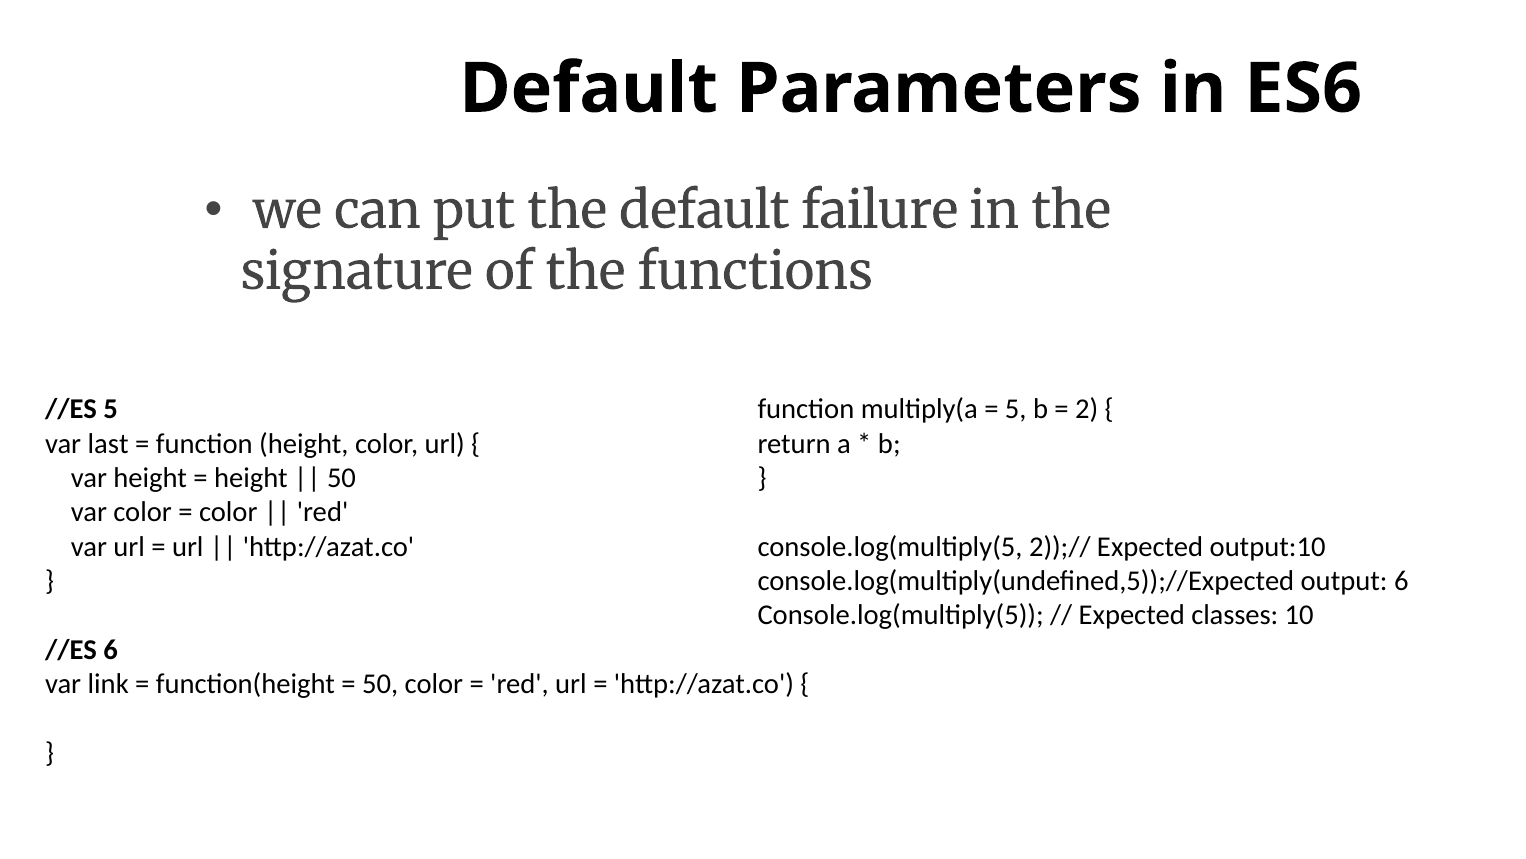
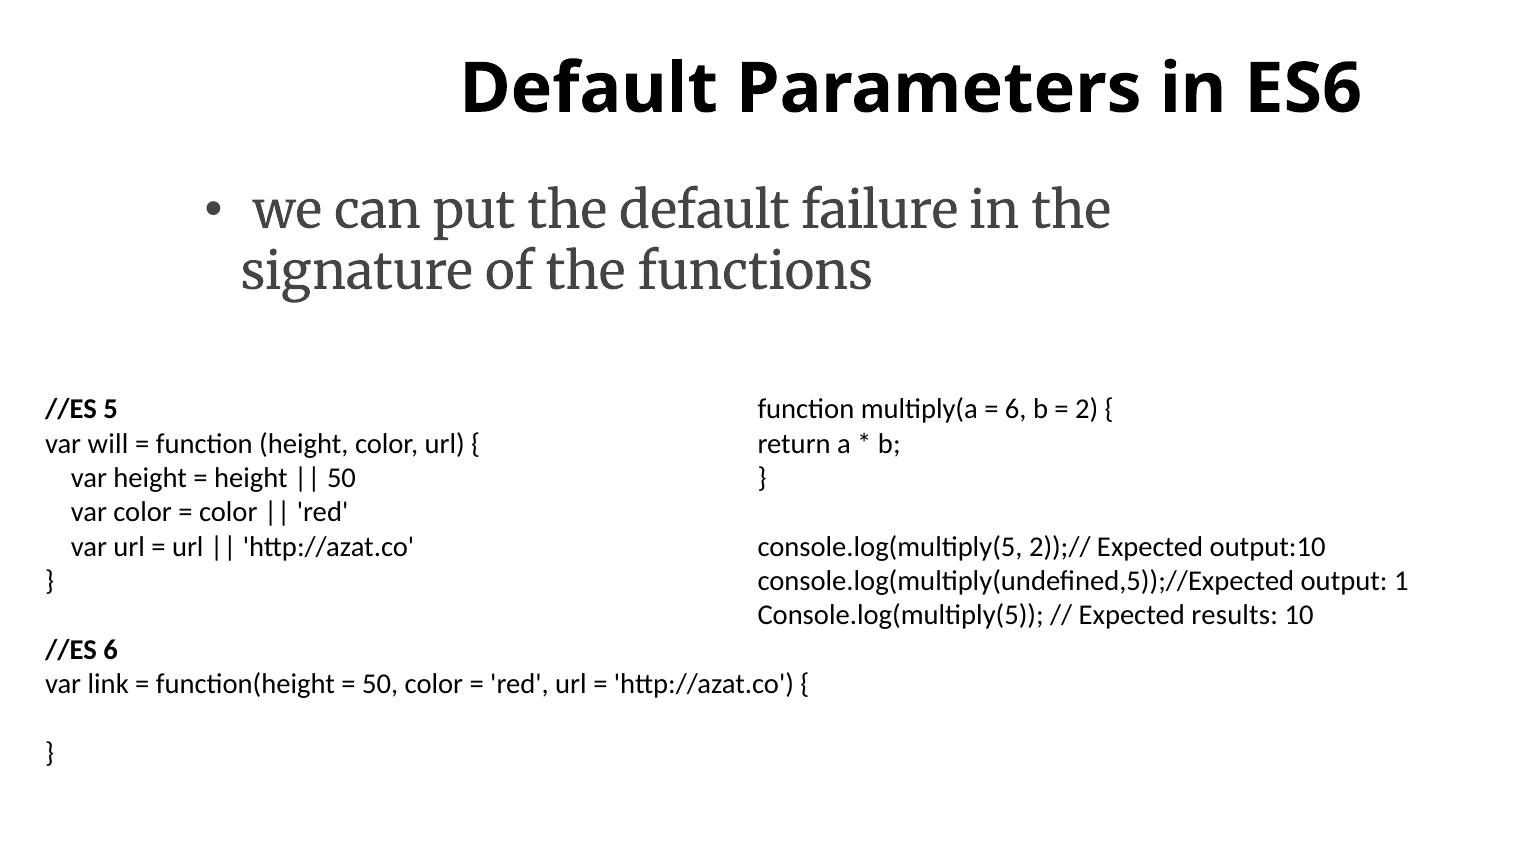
5 at (1016, 409): 5 -> 6
last: last -> will
output 6: 6 -> 1
classes: classes -> results
